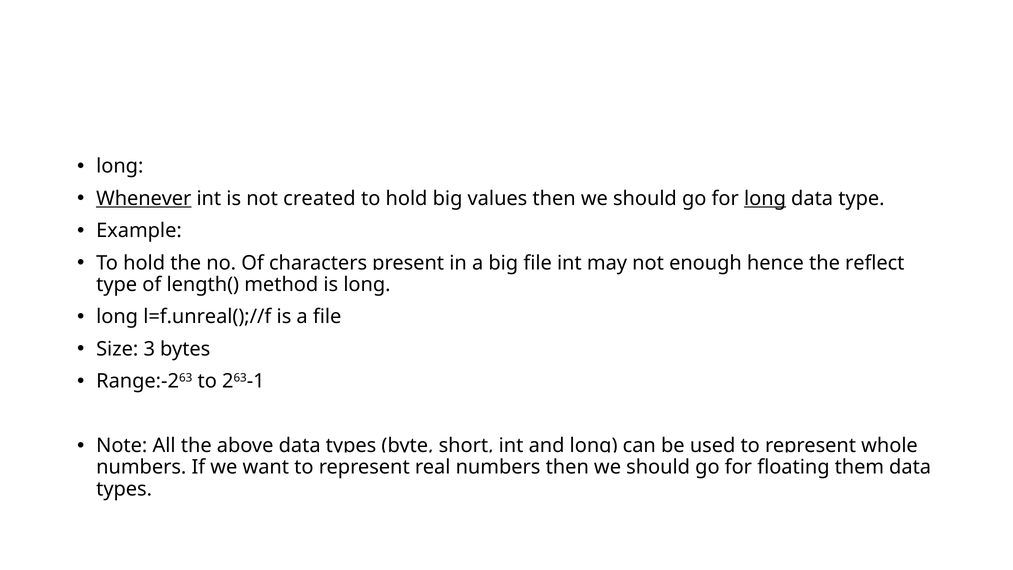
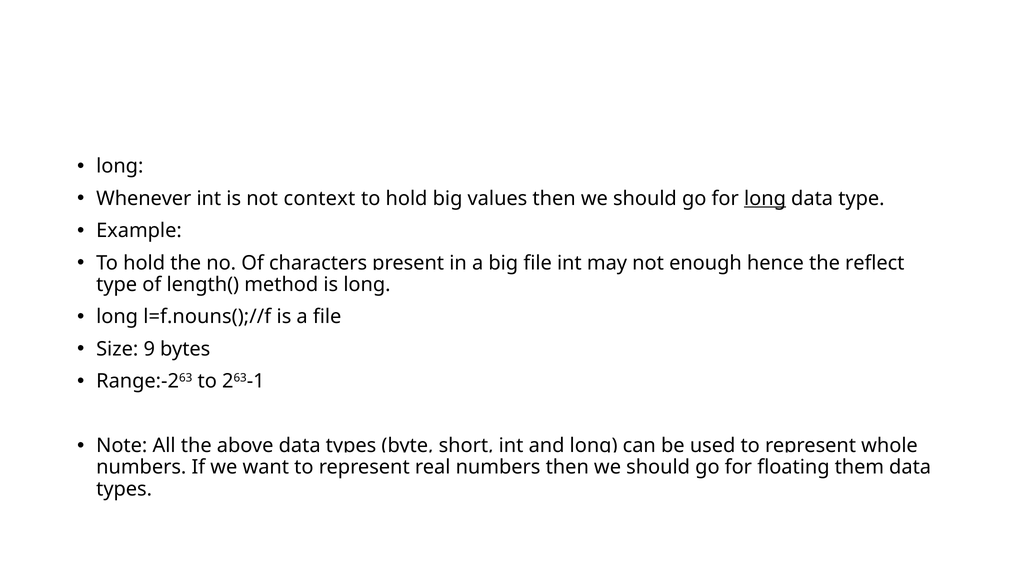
Whenever underline: present -> none
created: created -> context
l=f.unreal();//f: l=f.unreal();//f -> l=f.nouns();//f
3: 3 -> 9
